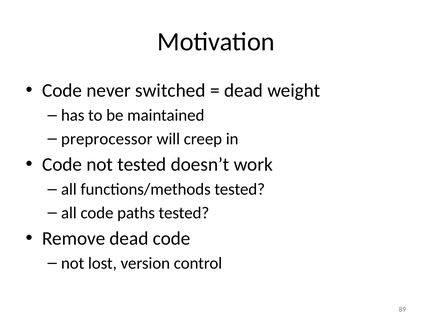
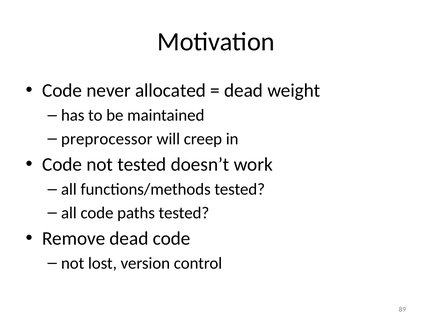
switched: switched -> allocated
